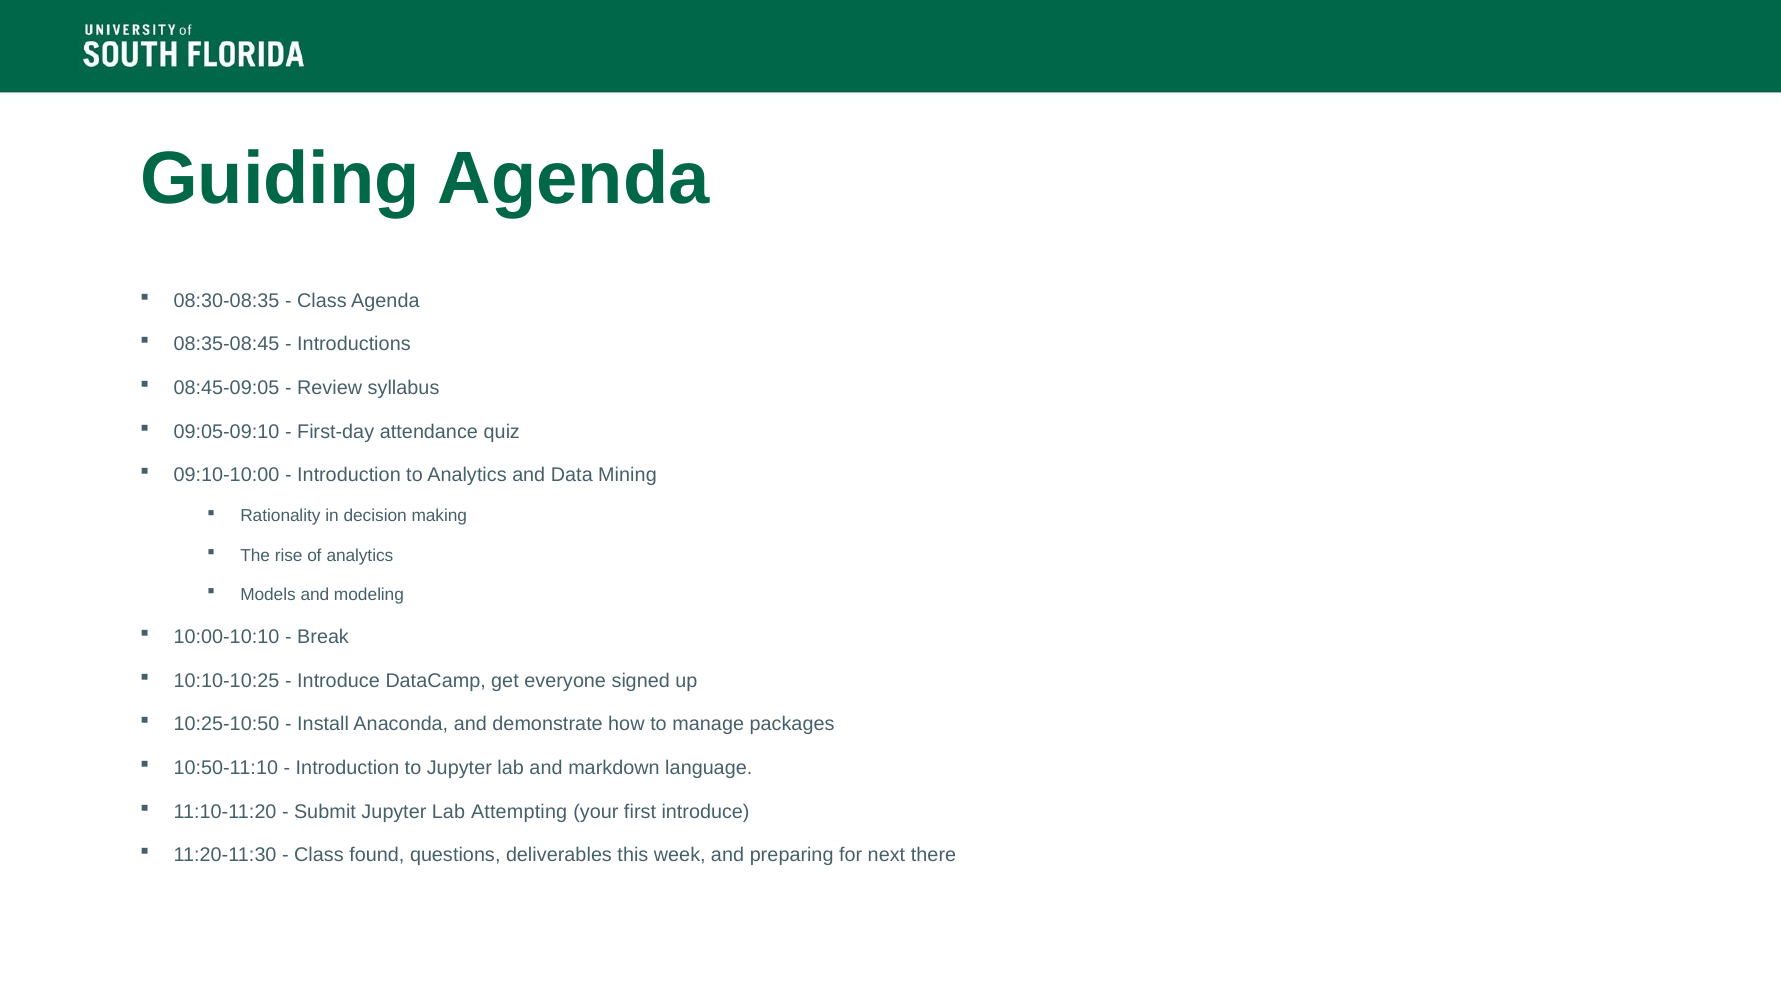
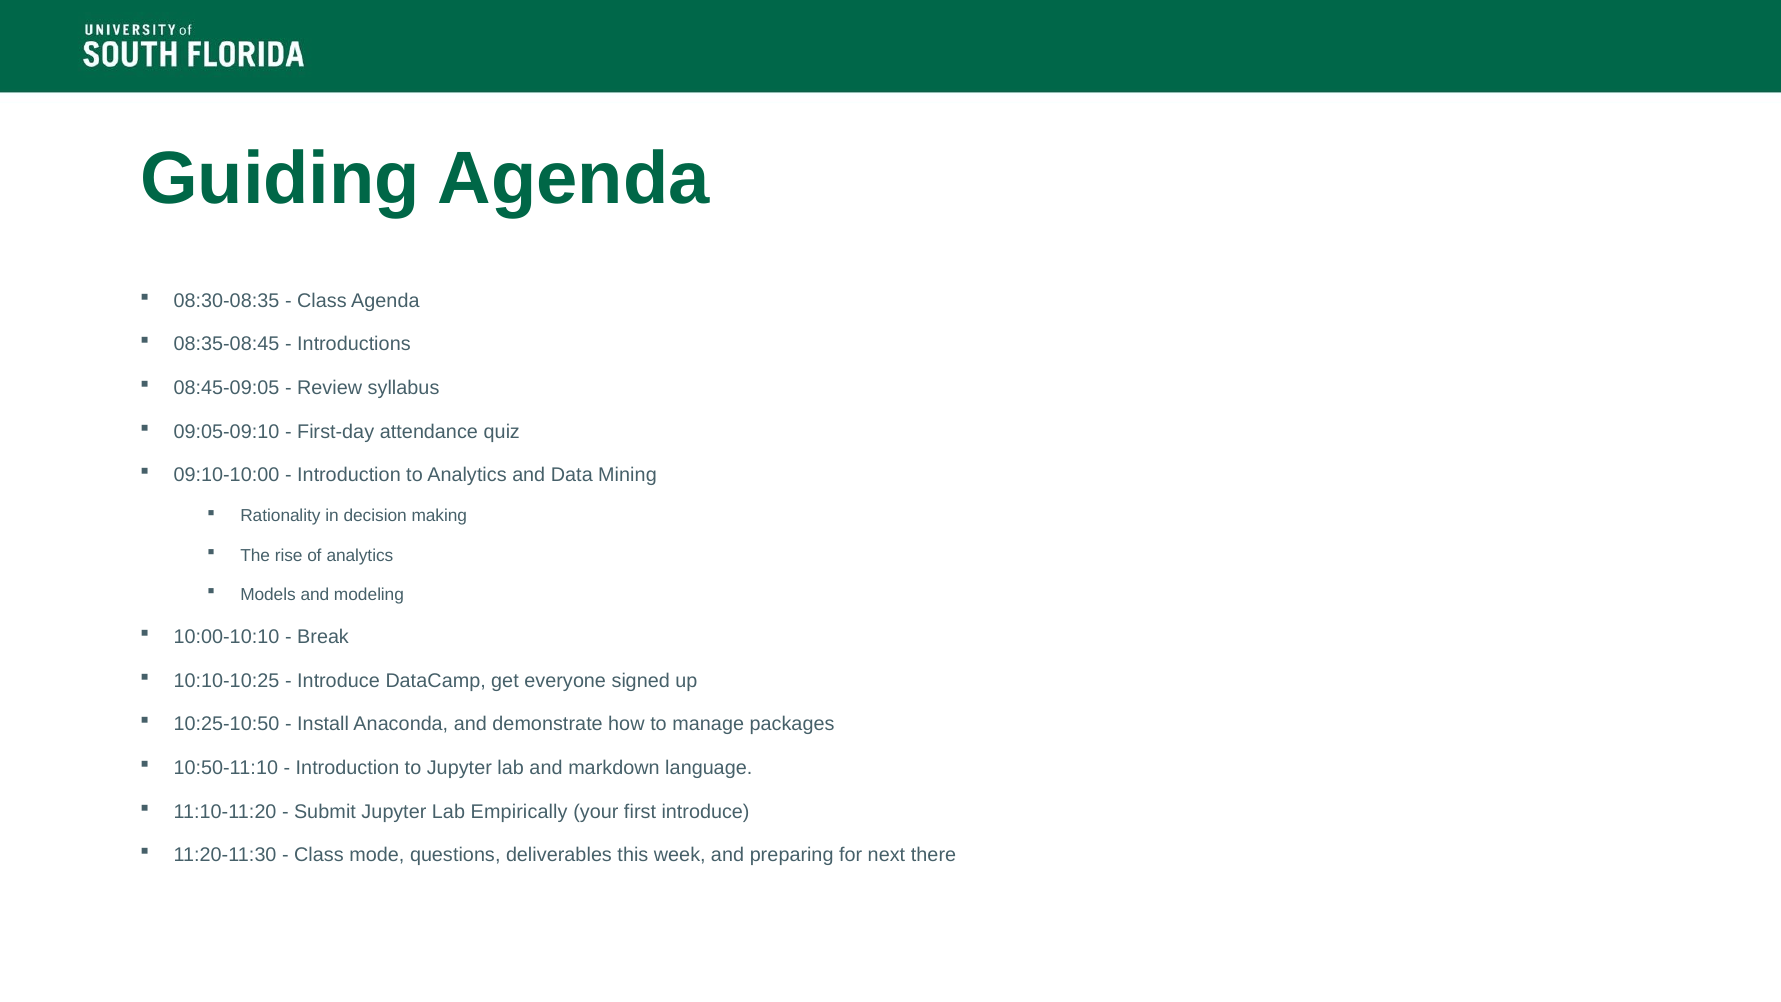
Attempting: Attempting -> Empirically
found: found -> mode
